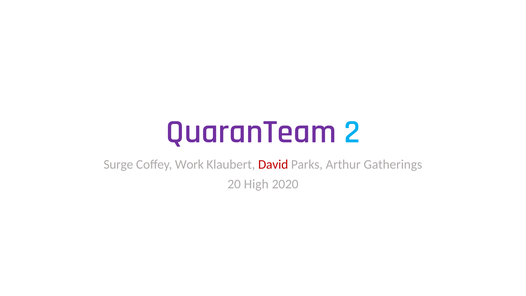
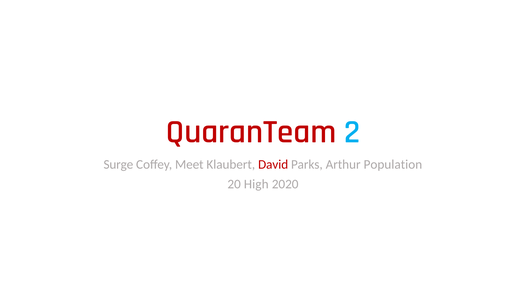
QuaranTeam colour: purple -> red
Work: Work -> Meet
Gatherings: Gatherings -> Population
